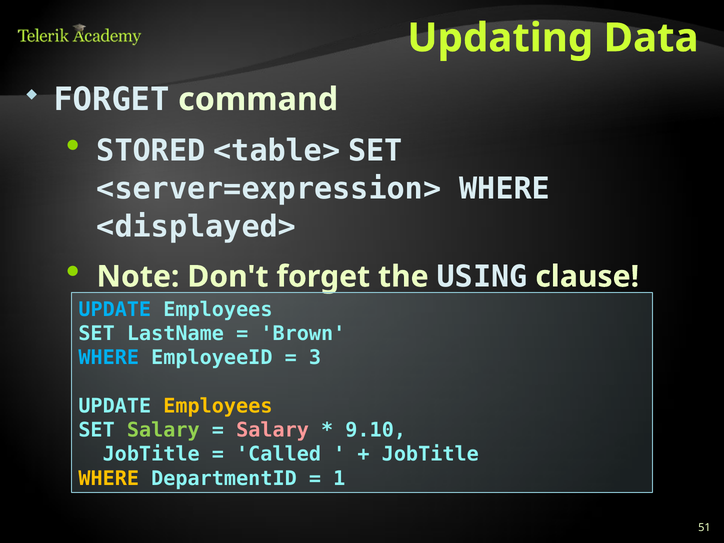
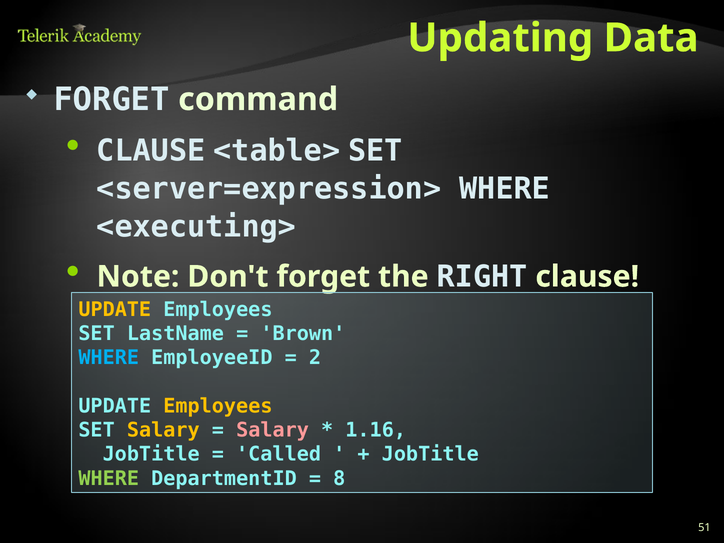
STORED at (151, 151): STORED -> CLAUSE
<displayed>: <displayed> -> <executing>
USING: USING -> RIGHT
UPDATE at (115, 309) colour: light blue -> yellow
3: 3 -> 2
Salary at (163, 430) colour: light green -> yellow
9.10: 9.10 -> 1.16
WHERE at (109, 478) colour: yellow -> light green
1: 1 -> 8
